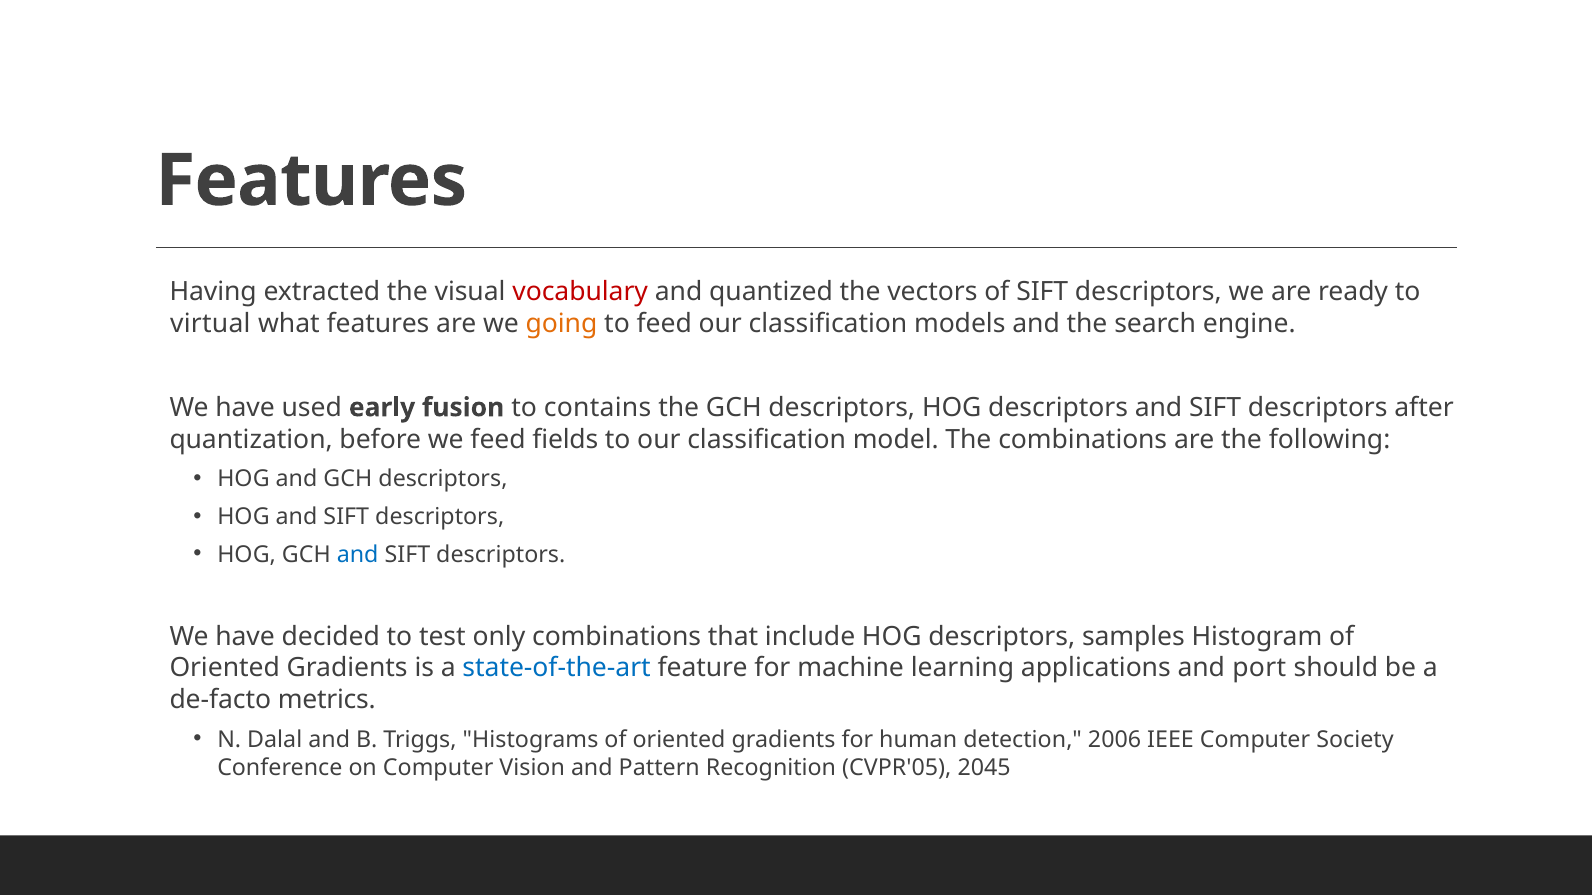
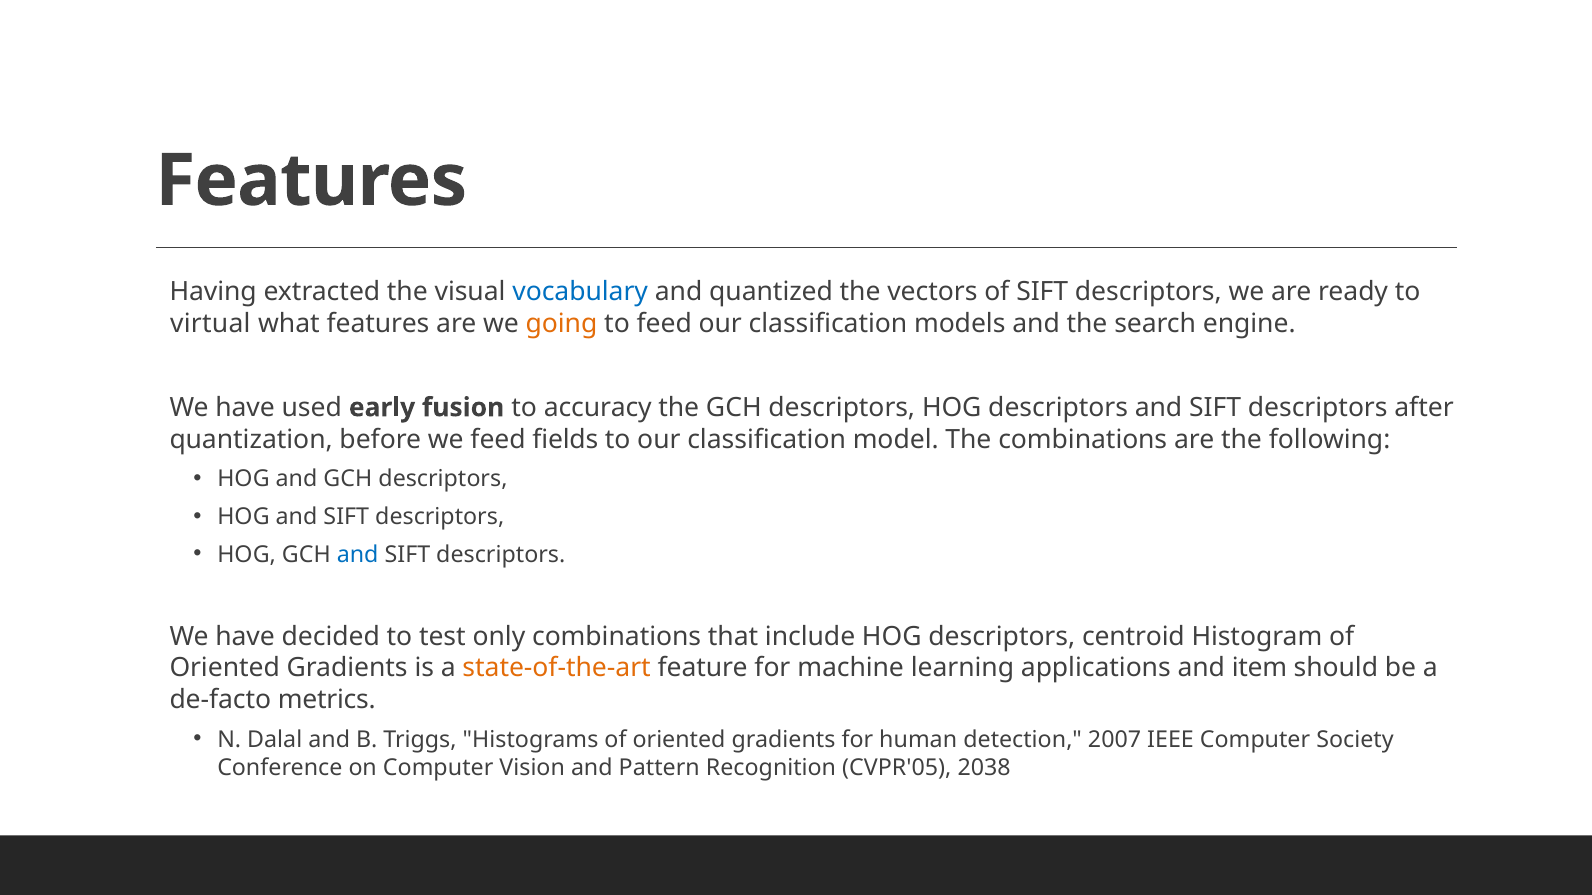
vocabulary colour: red -> blue
contains: contains -> accuracy
samples: samples -> centroid
state-of-the-art colour: blue -> orange
port: port -> item
2006: 2006 -> 2007
2045: 2045 -> 2038
